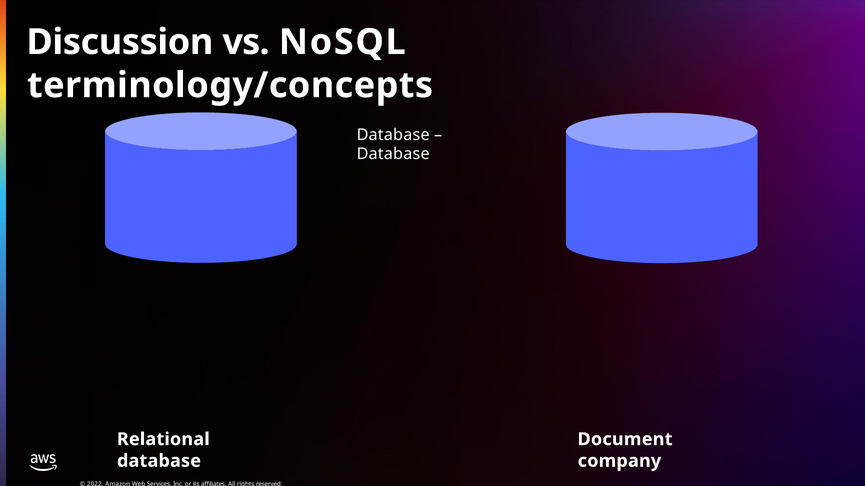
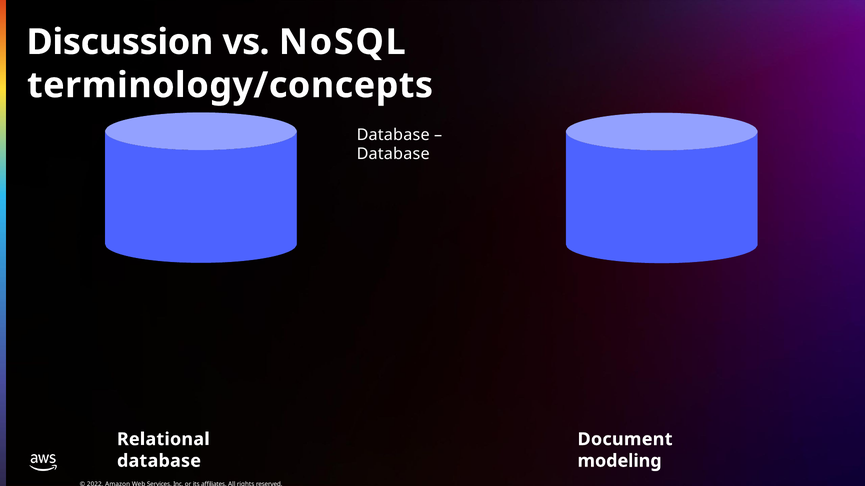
company: company -> modeling
